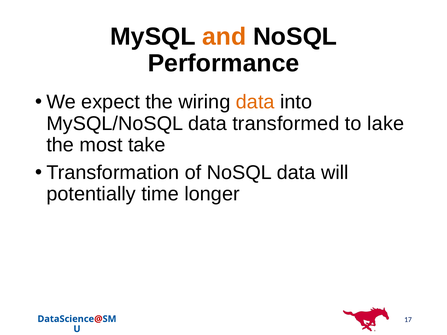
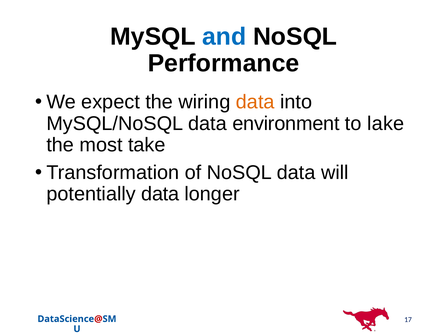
and colour: orange -> blue
transformed: transformed -> environment
potentially time: time -> data
